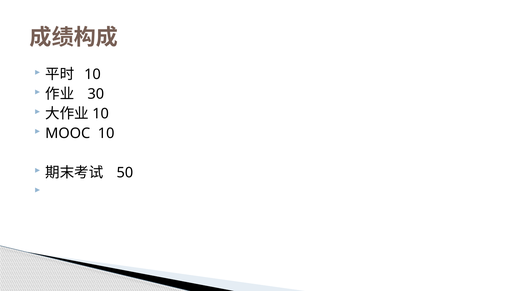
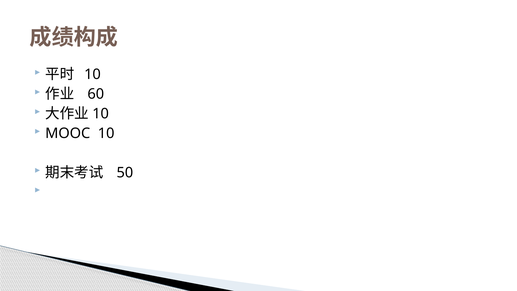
30: 30 -> 60
